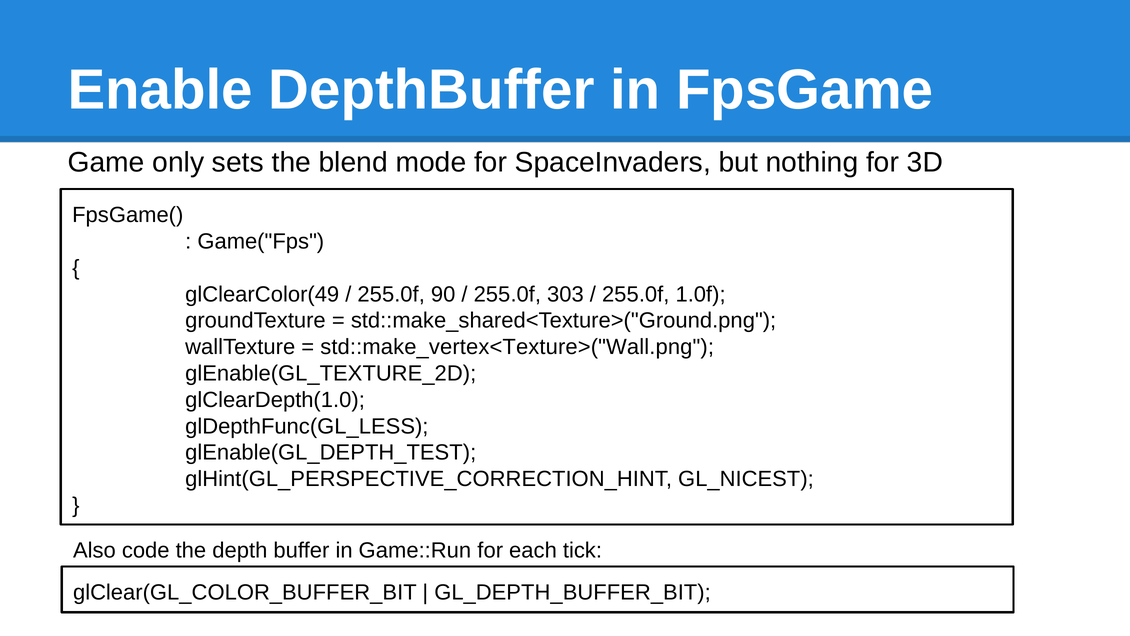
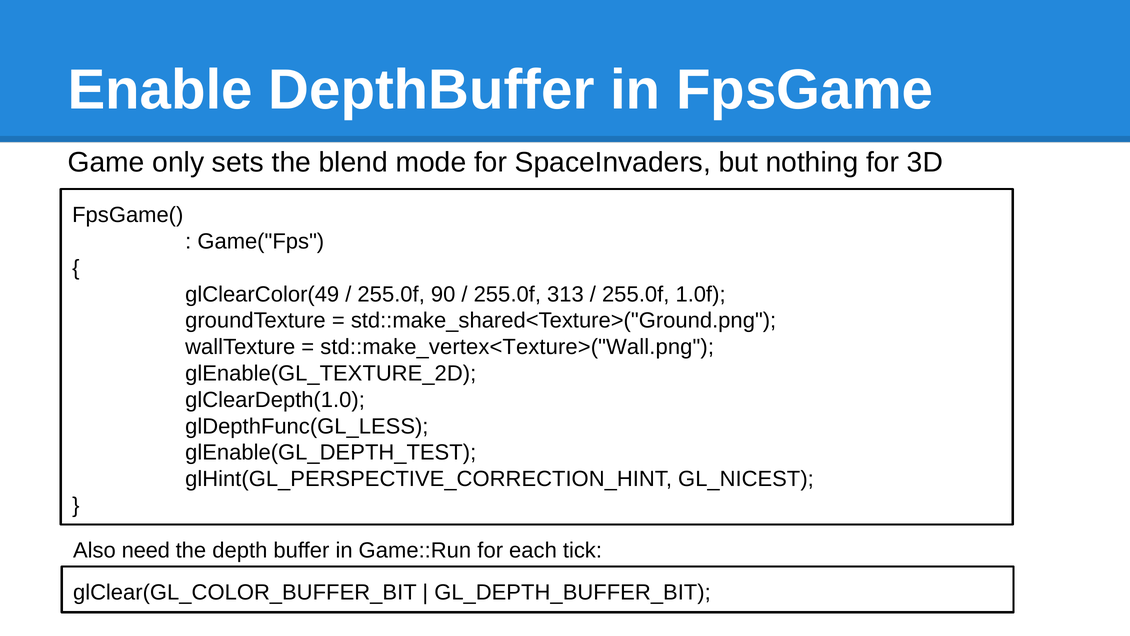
303: 303 -> 313
code: code -> need
